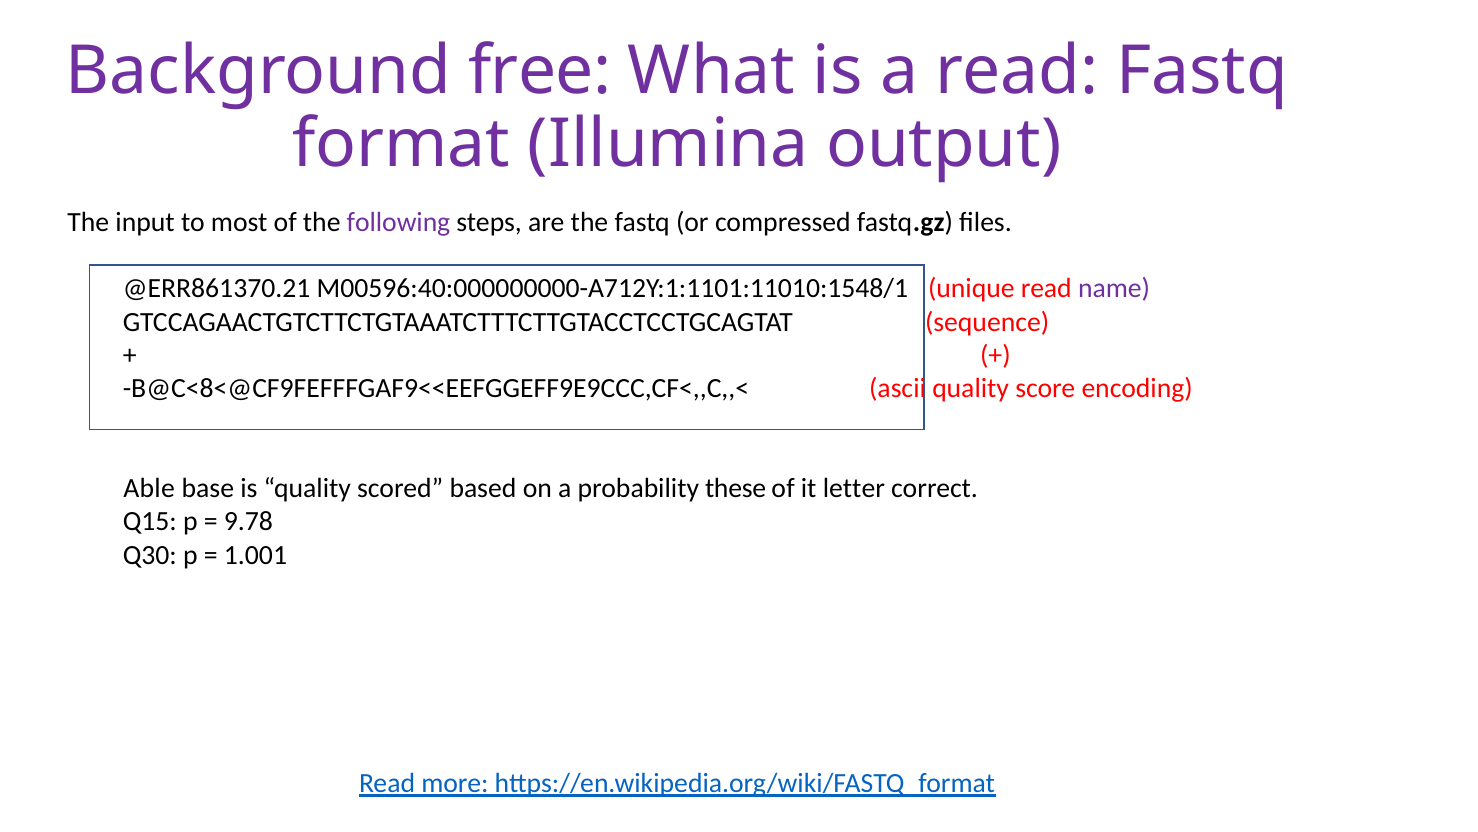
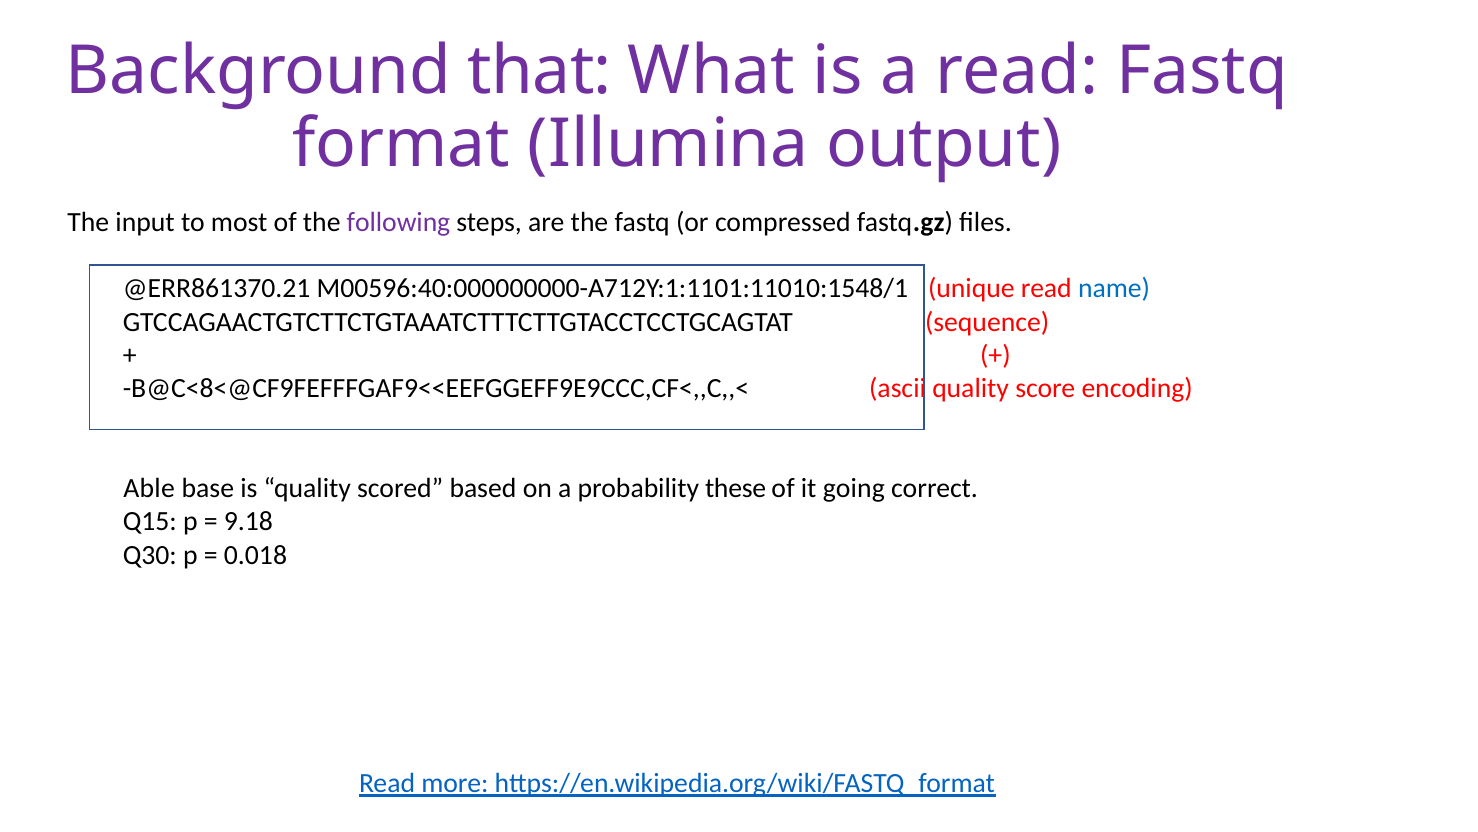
free: free -> that
name colour: purple -> blue
letter: letter -> going
9.78: 9.78 -> 9.18
1.001: 1.001 -> 0.018
